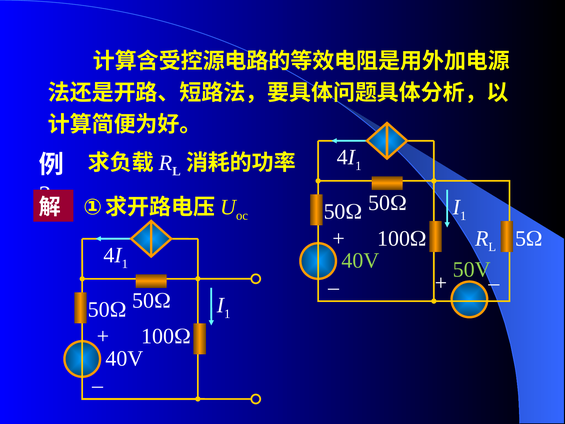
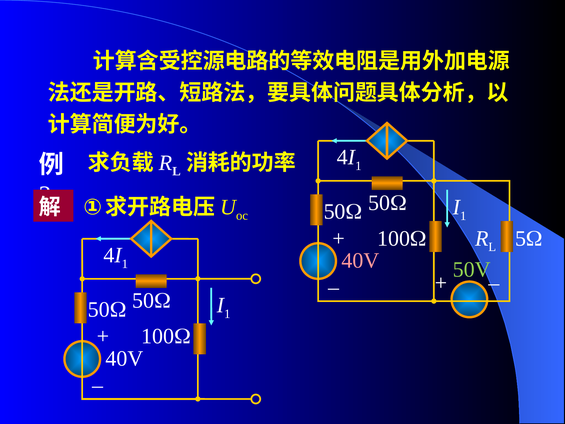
40V at (360, 261) colour: light green -> pink
